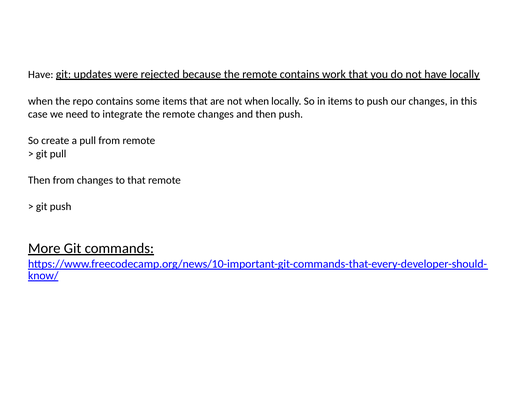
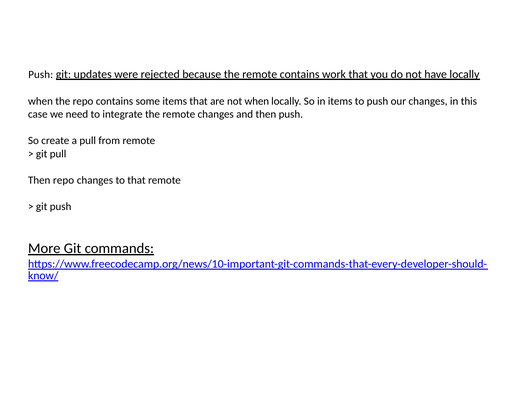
Have at (41, 74): Have -> Push
Then from: from -> repo
